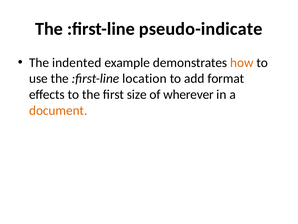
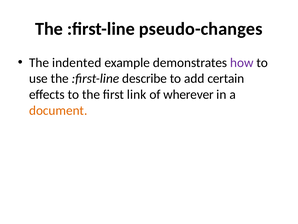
pseudo-indicate: pseudo-indicate -> pseudo-changes
how colour: orange -> purple
location: location -> describe
format: format -> certain
size: size -> link
